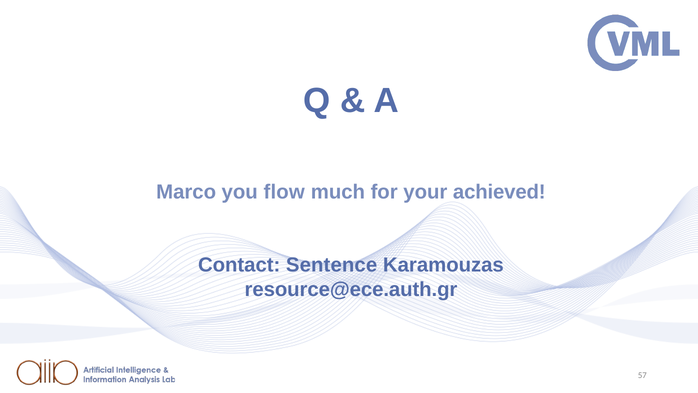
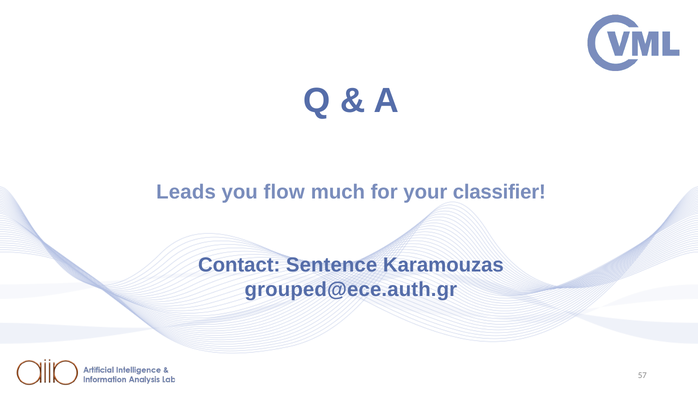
Marco: Marco -> Leads
achieved: achieved -> classifier
resource@ece.auth.gr: resource@ece.auth.gr -> grouped@ece.auth.gr
